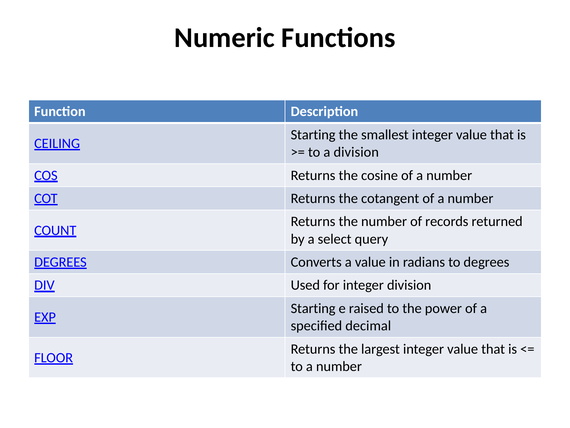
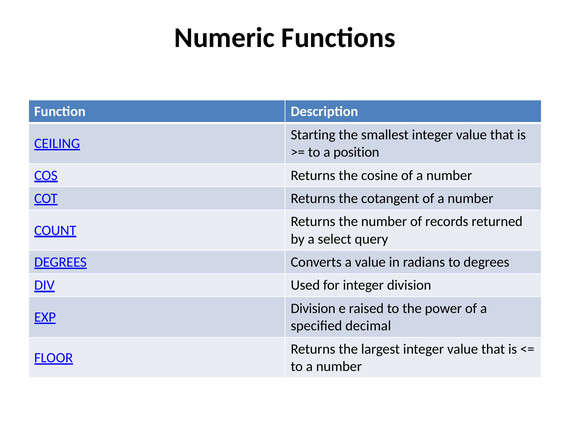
a division: division -> position
Starting at (313, 308): Starting -> Division
